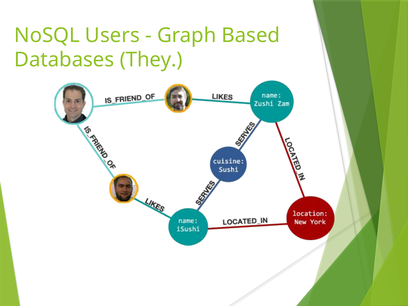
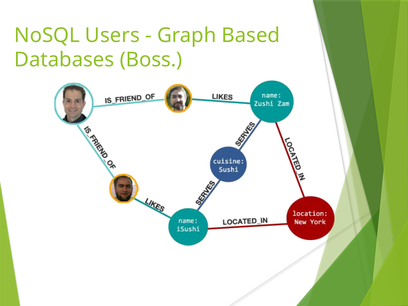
They: They -> Boss
